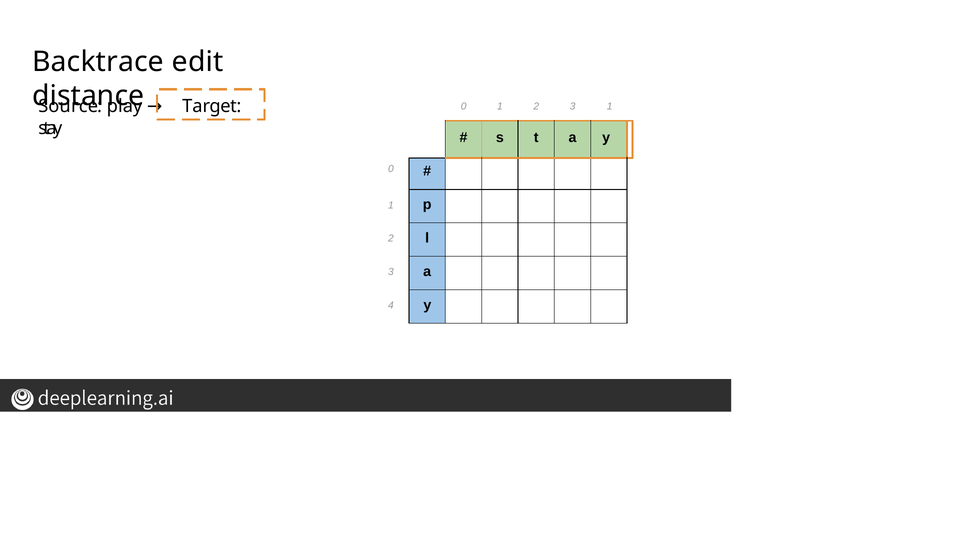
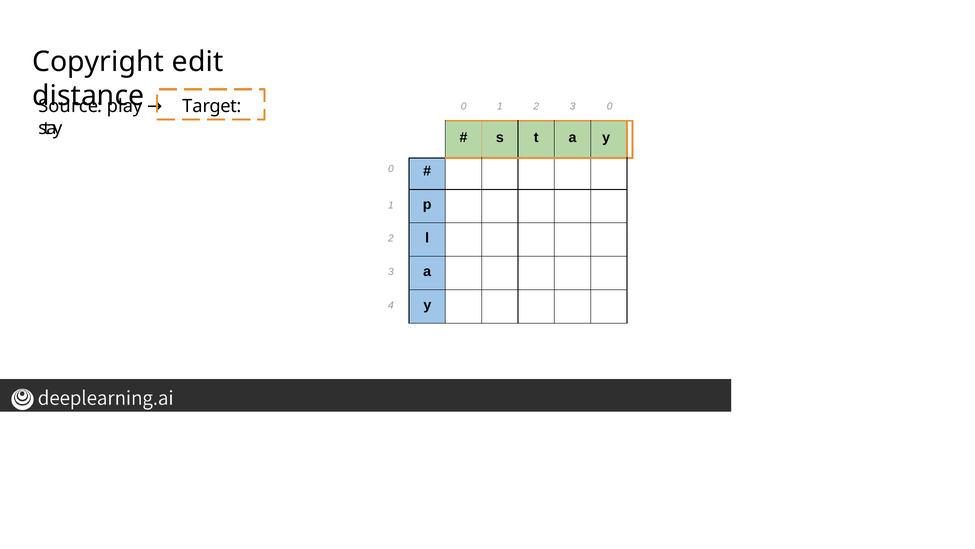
Backtrace: Backtrace -> Copyright
3 1: 1 -> 0
